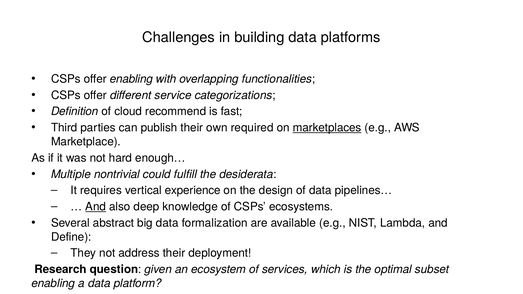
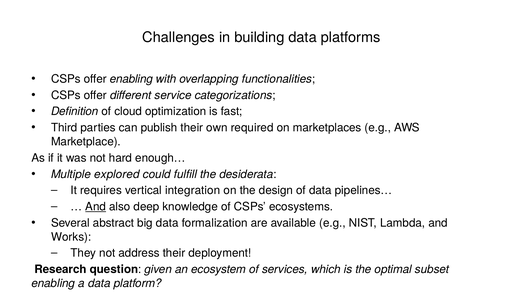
recommend: recommend -> optimization
marketplaces underline: present -> none
nontrivial: nontrivial -> explored
experience: experience -> integration
Define: Define -> Works
